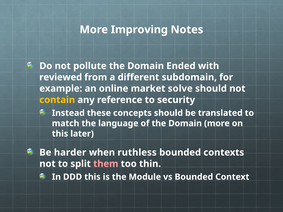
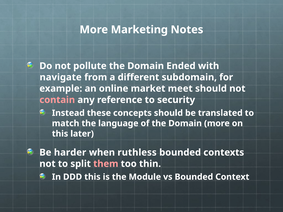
Improving: Improving -> Marketing
reviewed: reviewed -> navigate
solve: solve -> meet
contain colour: yellow -> pink
